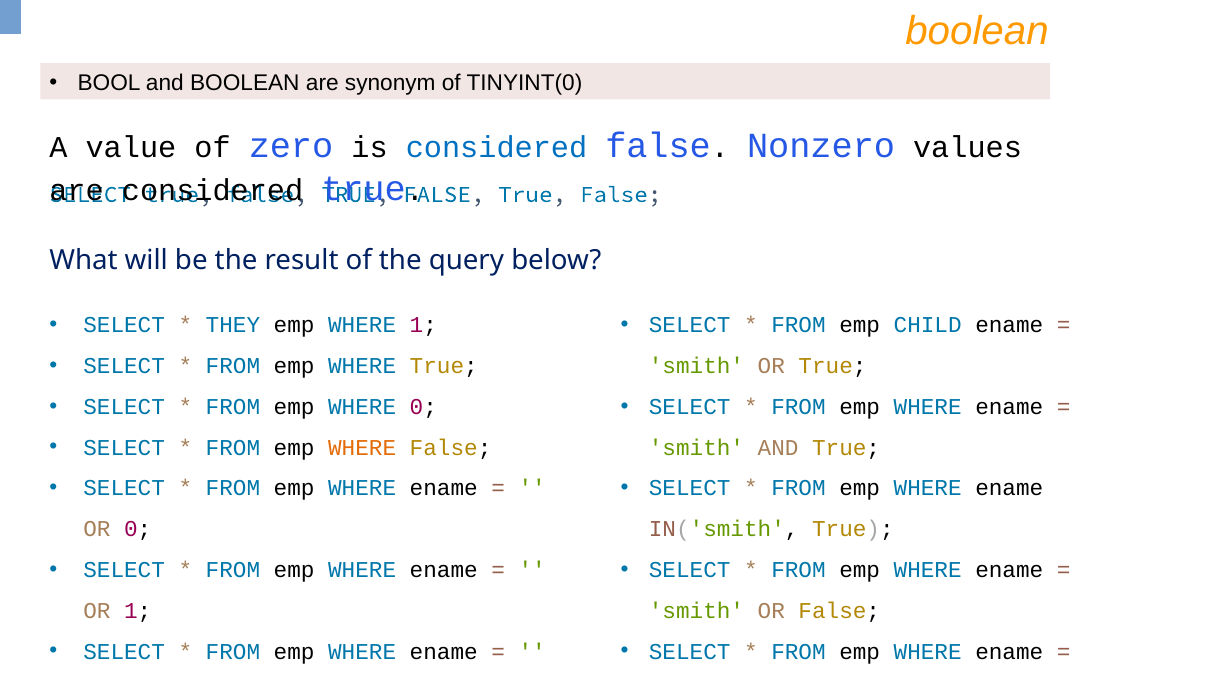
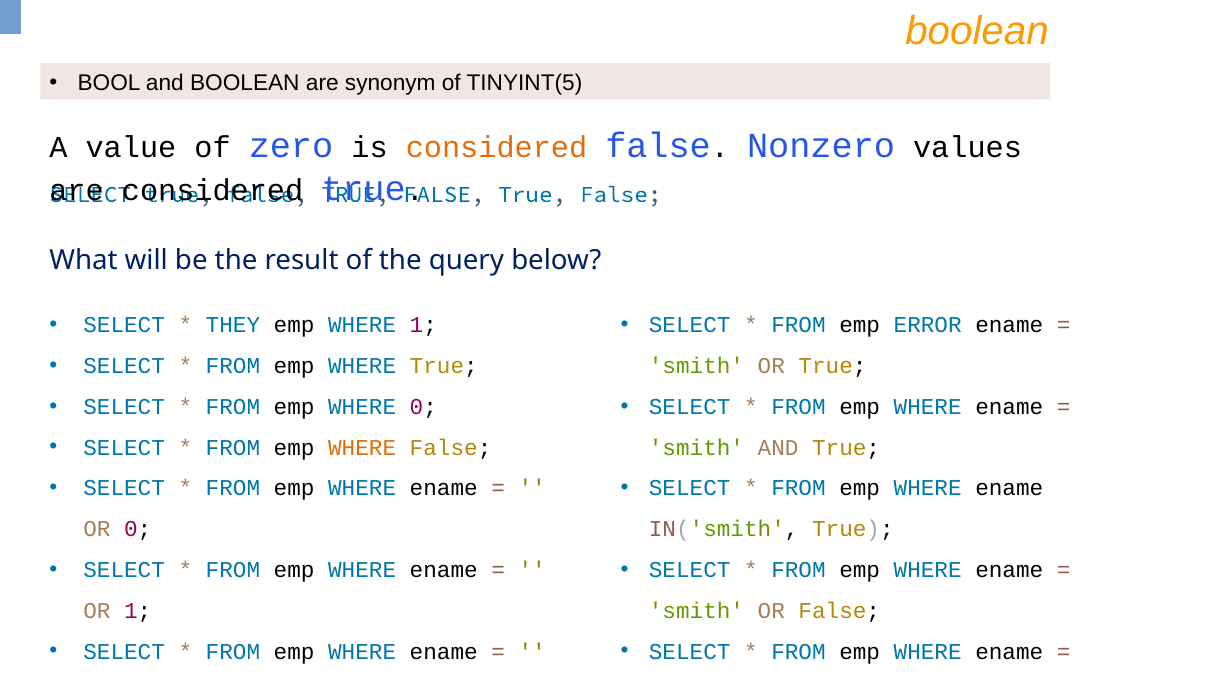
TINYINT(0: TINYINT(0 -> TINYINT(5
considered at (497, 148) colour: blue -> orange
CHILD: CHILD -> ERROR
